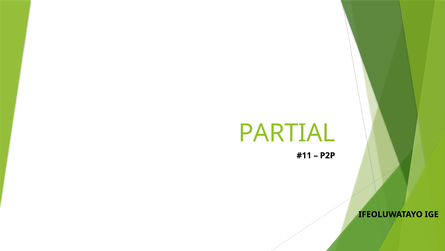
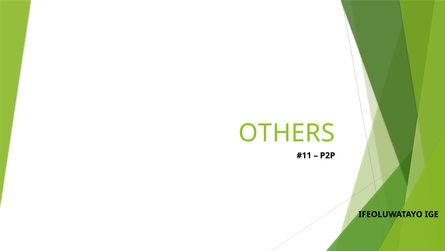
PARTIAL: PARTIAL -> OTHERS
